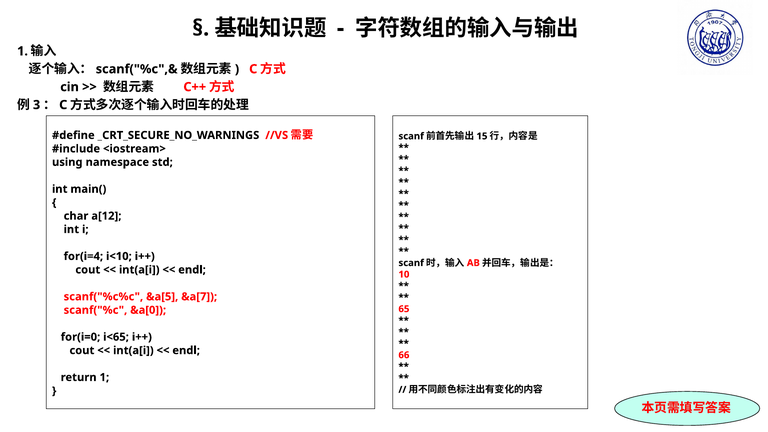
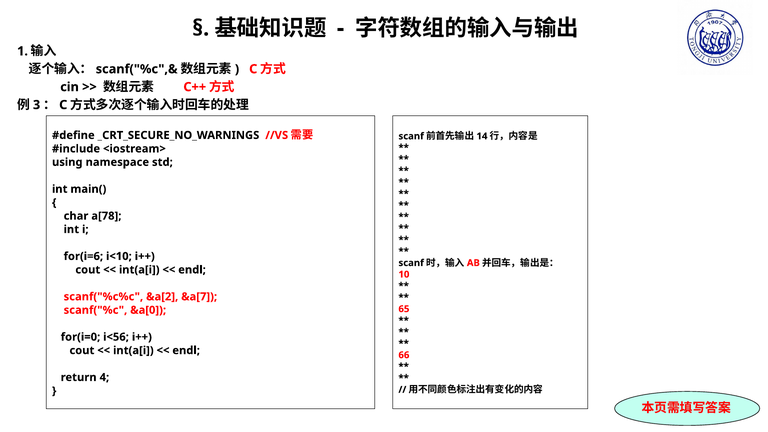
15: 15 -> 14
a[12: a[12 -> a[78
for(i=4: for(i=4 -> for(i=6
&a[5: &a[5 -> &a[2
i<65: i<65 -> i<56
return 1: 1 -> 4
